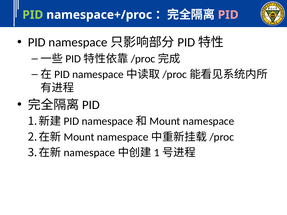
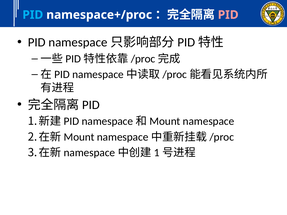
PID at (33, 15) colour: light green -> light blue
